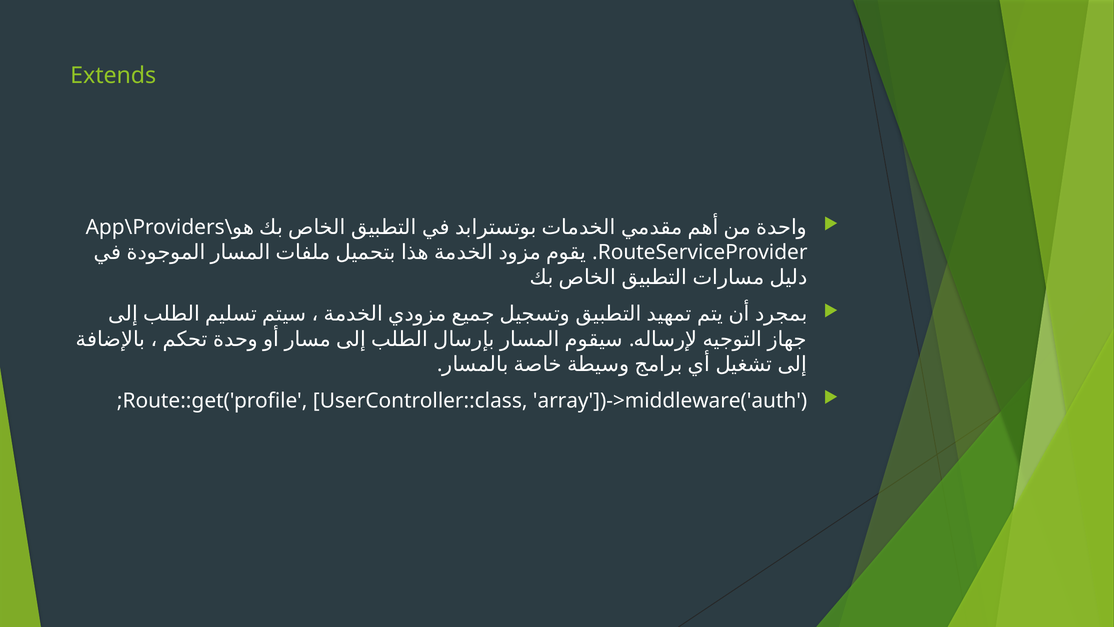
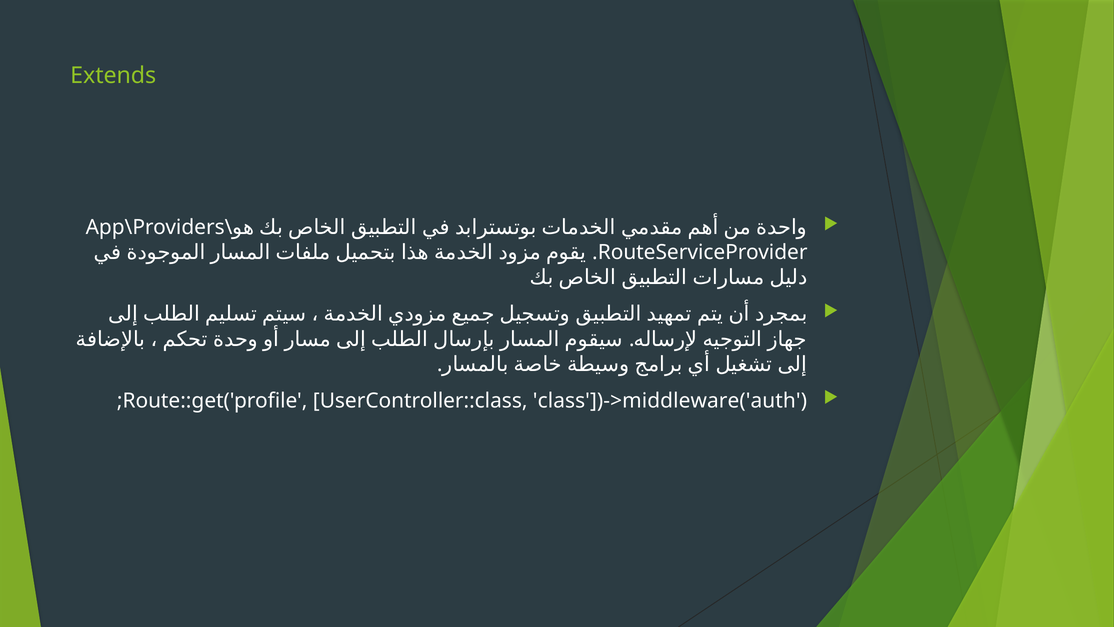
array'])->middleware('auth: array'])->middleware('auth -> class'])->middleware('auth
